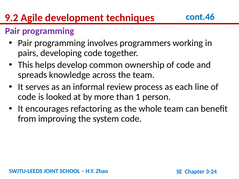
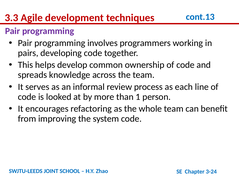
9.2: 9.2 -> 3.3
cont.46: cont.46 -> cont.13
